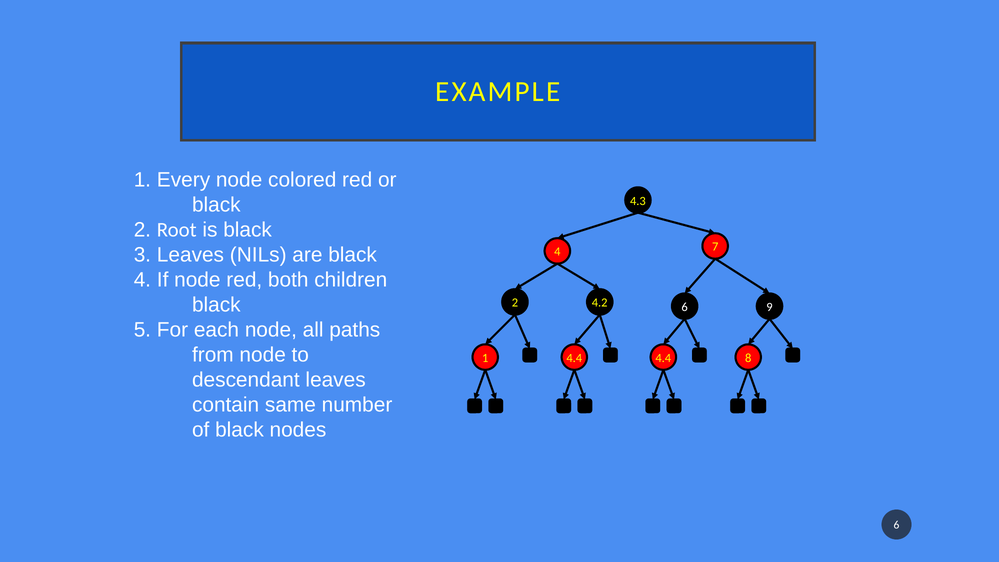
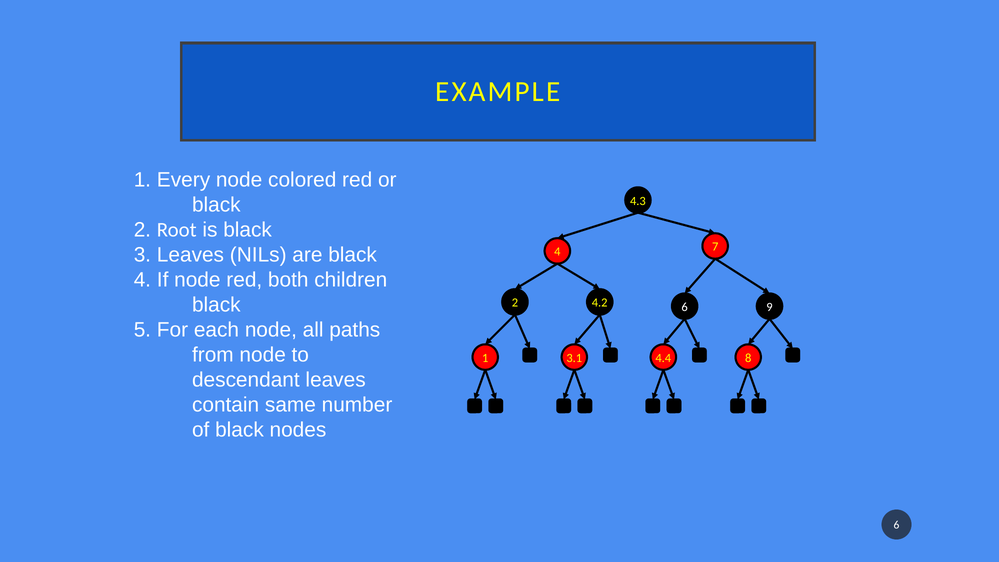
1 4.4: 4.4 -> 3.1
